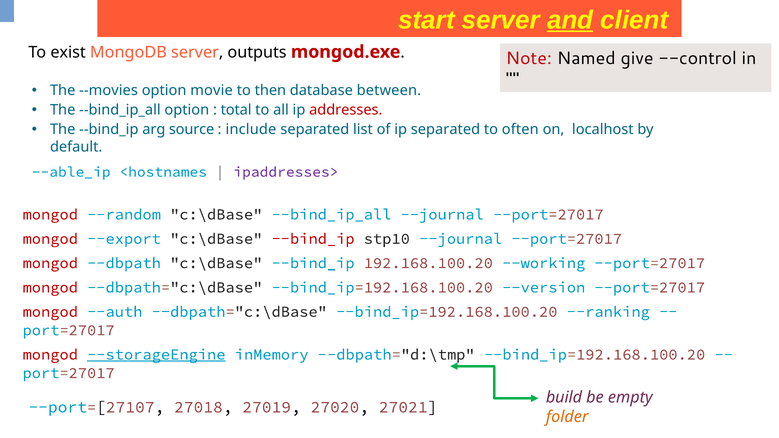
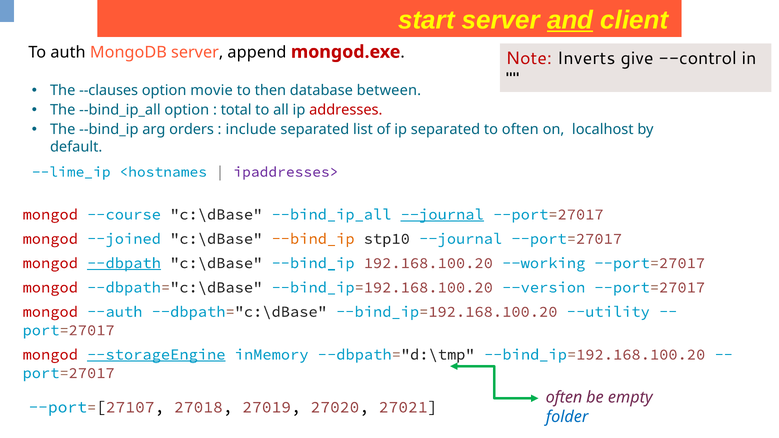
exist: exist -> auth
outputs: outputs -> append
Named: Named -> Inverts
--movies: --movies -> --clauses
source: source -> orders
--able_ip: --able_ip -> --lime_ip
--random: --random -> --course
--journal at (442, 214) underline: none -> present
--export: --export -> --joined
--bind_ip at (313, 239) colour: red -> orange
--dbpath underline: none -> present
--ranking: --ranking -> --utility
build at (564, 397): build -> often
folder colour: orange -> blue
